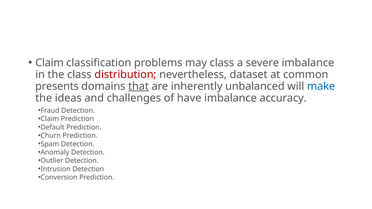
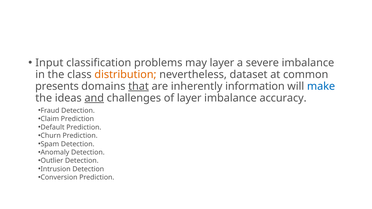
Claim at (49, 63): Claim -> Input
may class: class -> layer
distribution colour: red -> orange
unbalanced: unbalanced -> information
and underline: none -> present
of have: have -> layer
